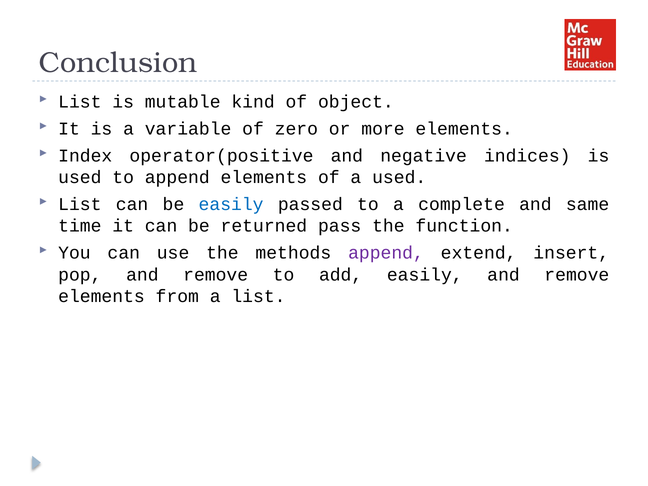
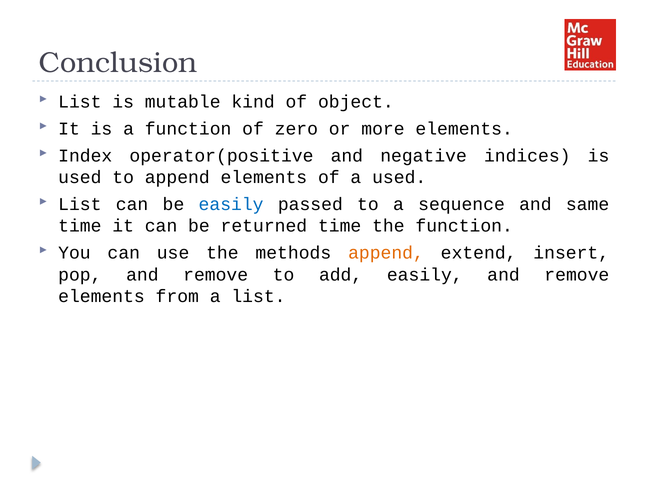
a variable: variable -> function
complete: complete -> sequence
returned pass: pass -> time
append at (386, 253) colour: purple -> orange
